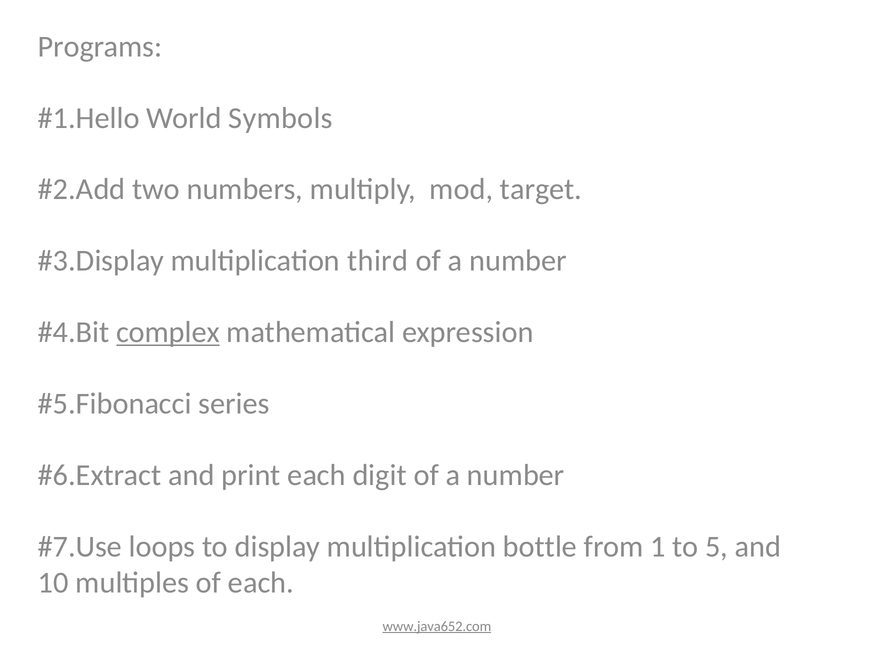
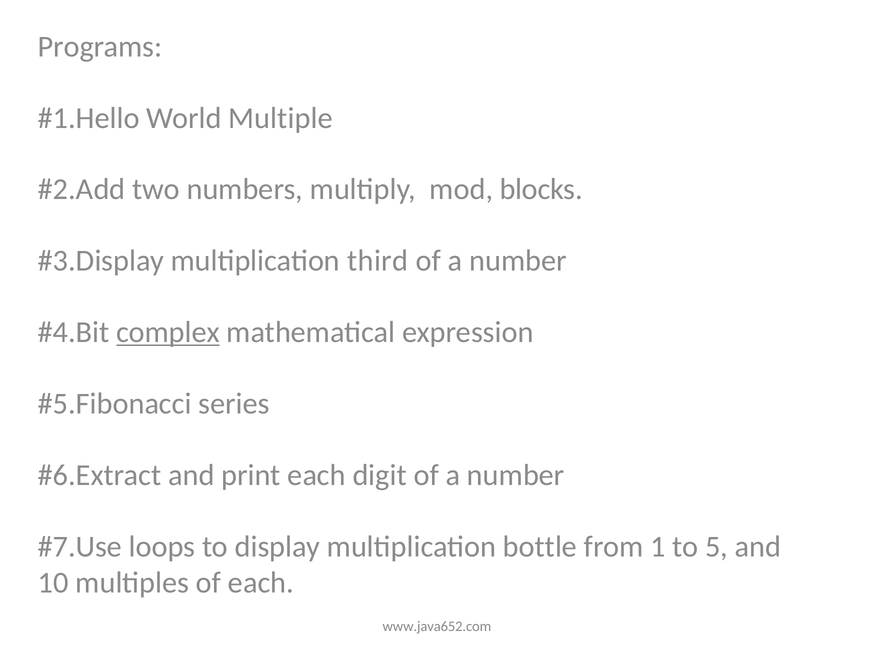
Symbols: Symbols -> Multiple
target: target -> blocks
www.java652.com underline: present -> none
